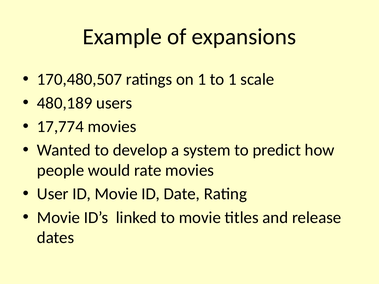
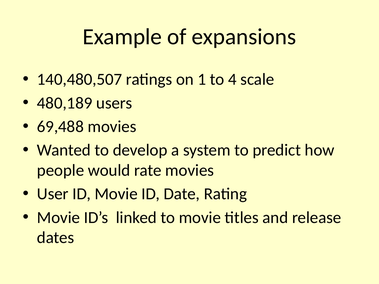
170,480,507: 170,480,507 -> 140,480,507
to 1: 1 -> 4
17,774: 17,774 -> 69,488
